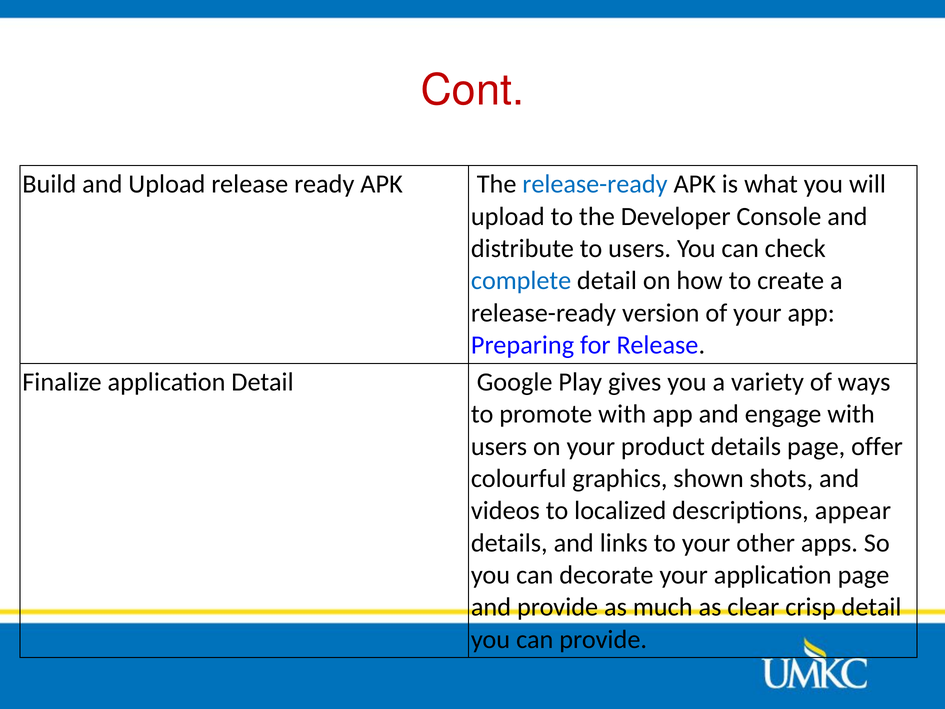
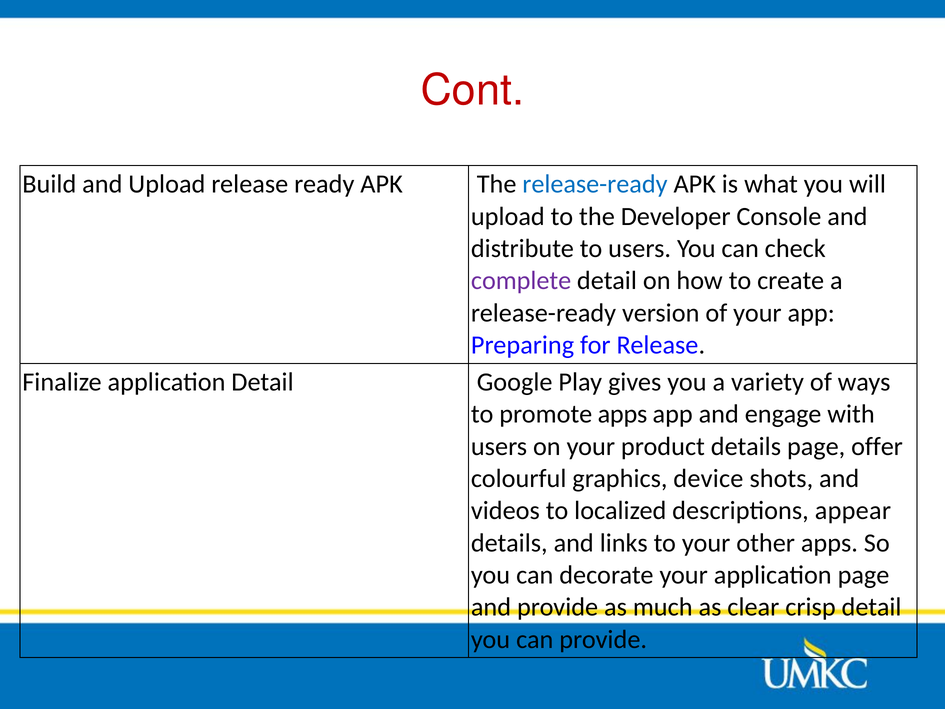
complete colour: blue -> purple
promote with: with -> apps
shown: shown -> device
